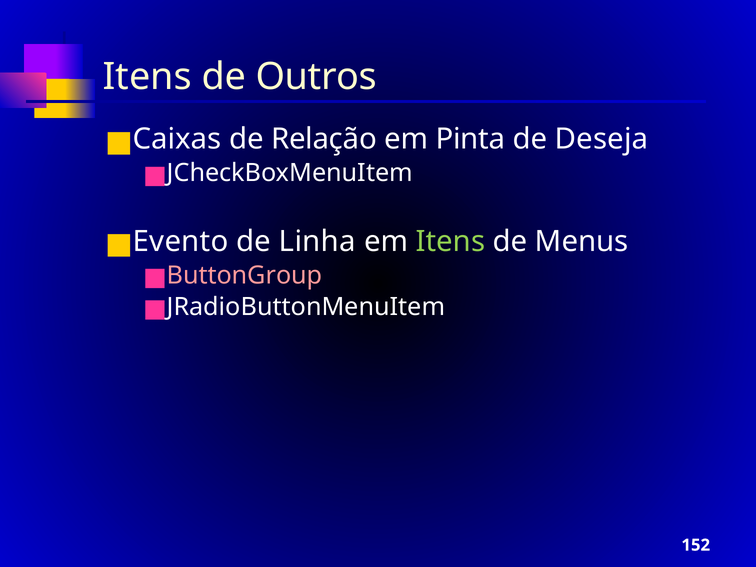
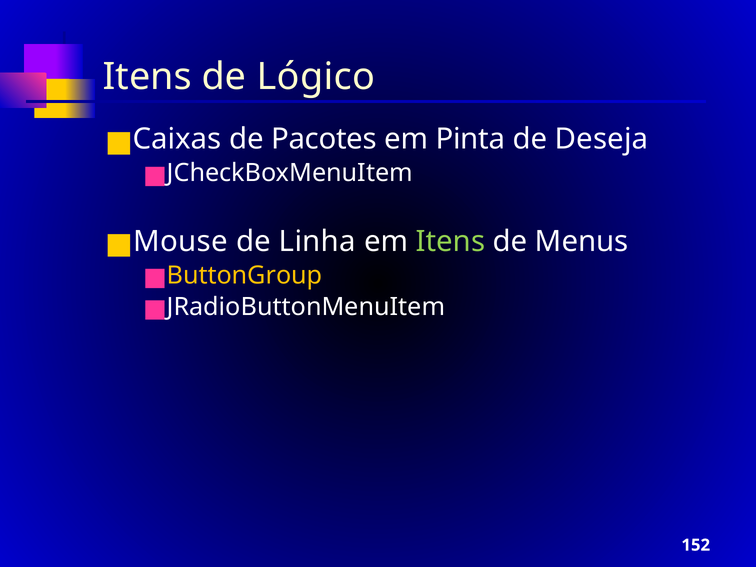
Outros: Outros -> Lógico
Relação: Relação -> Pacotes
Evento: Evento -> Mouse
ButtonGroup colour: pink -> yellow
